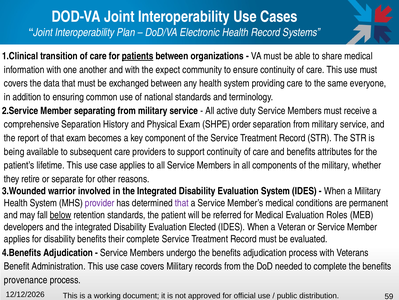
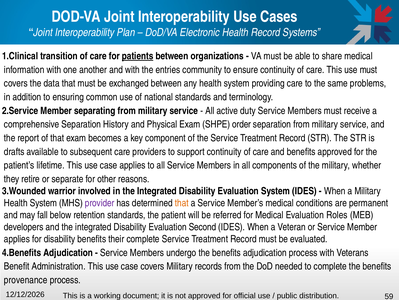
expect: expect -> entries
everyone: everyone -> problems
being: being -> drafts
benefits attributes: attributes -> approved
that at (182, 203) colour: purple -> orange
below underline: present -> none
Elected: Elected -> Second
